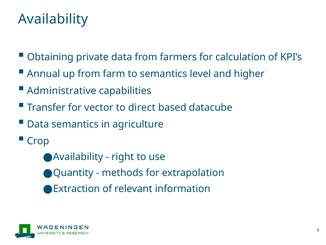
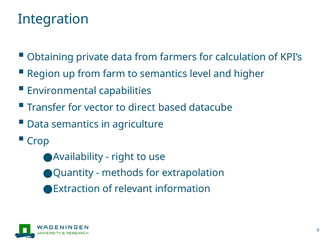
Availability at (53, 19): Availability -> Integration
Annual: Annual -> Region
Administrative: Administrative -> Environmental
